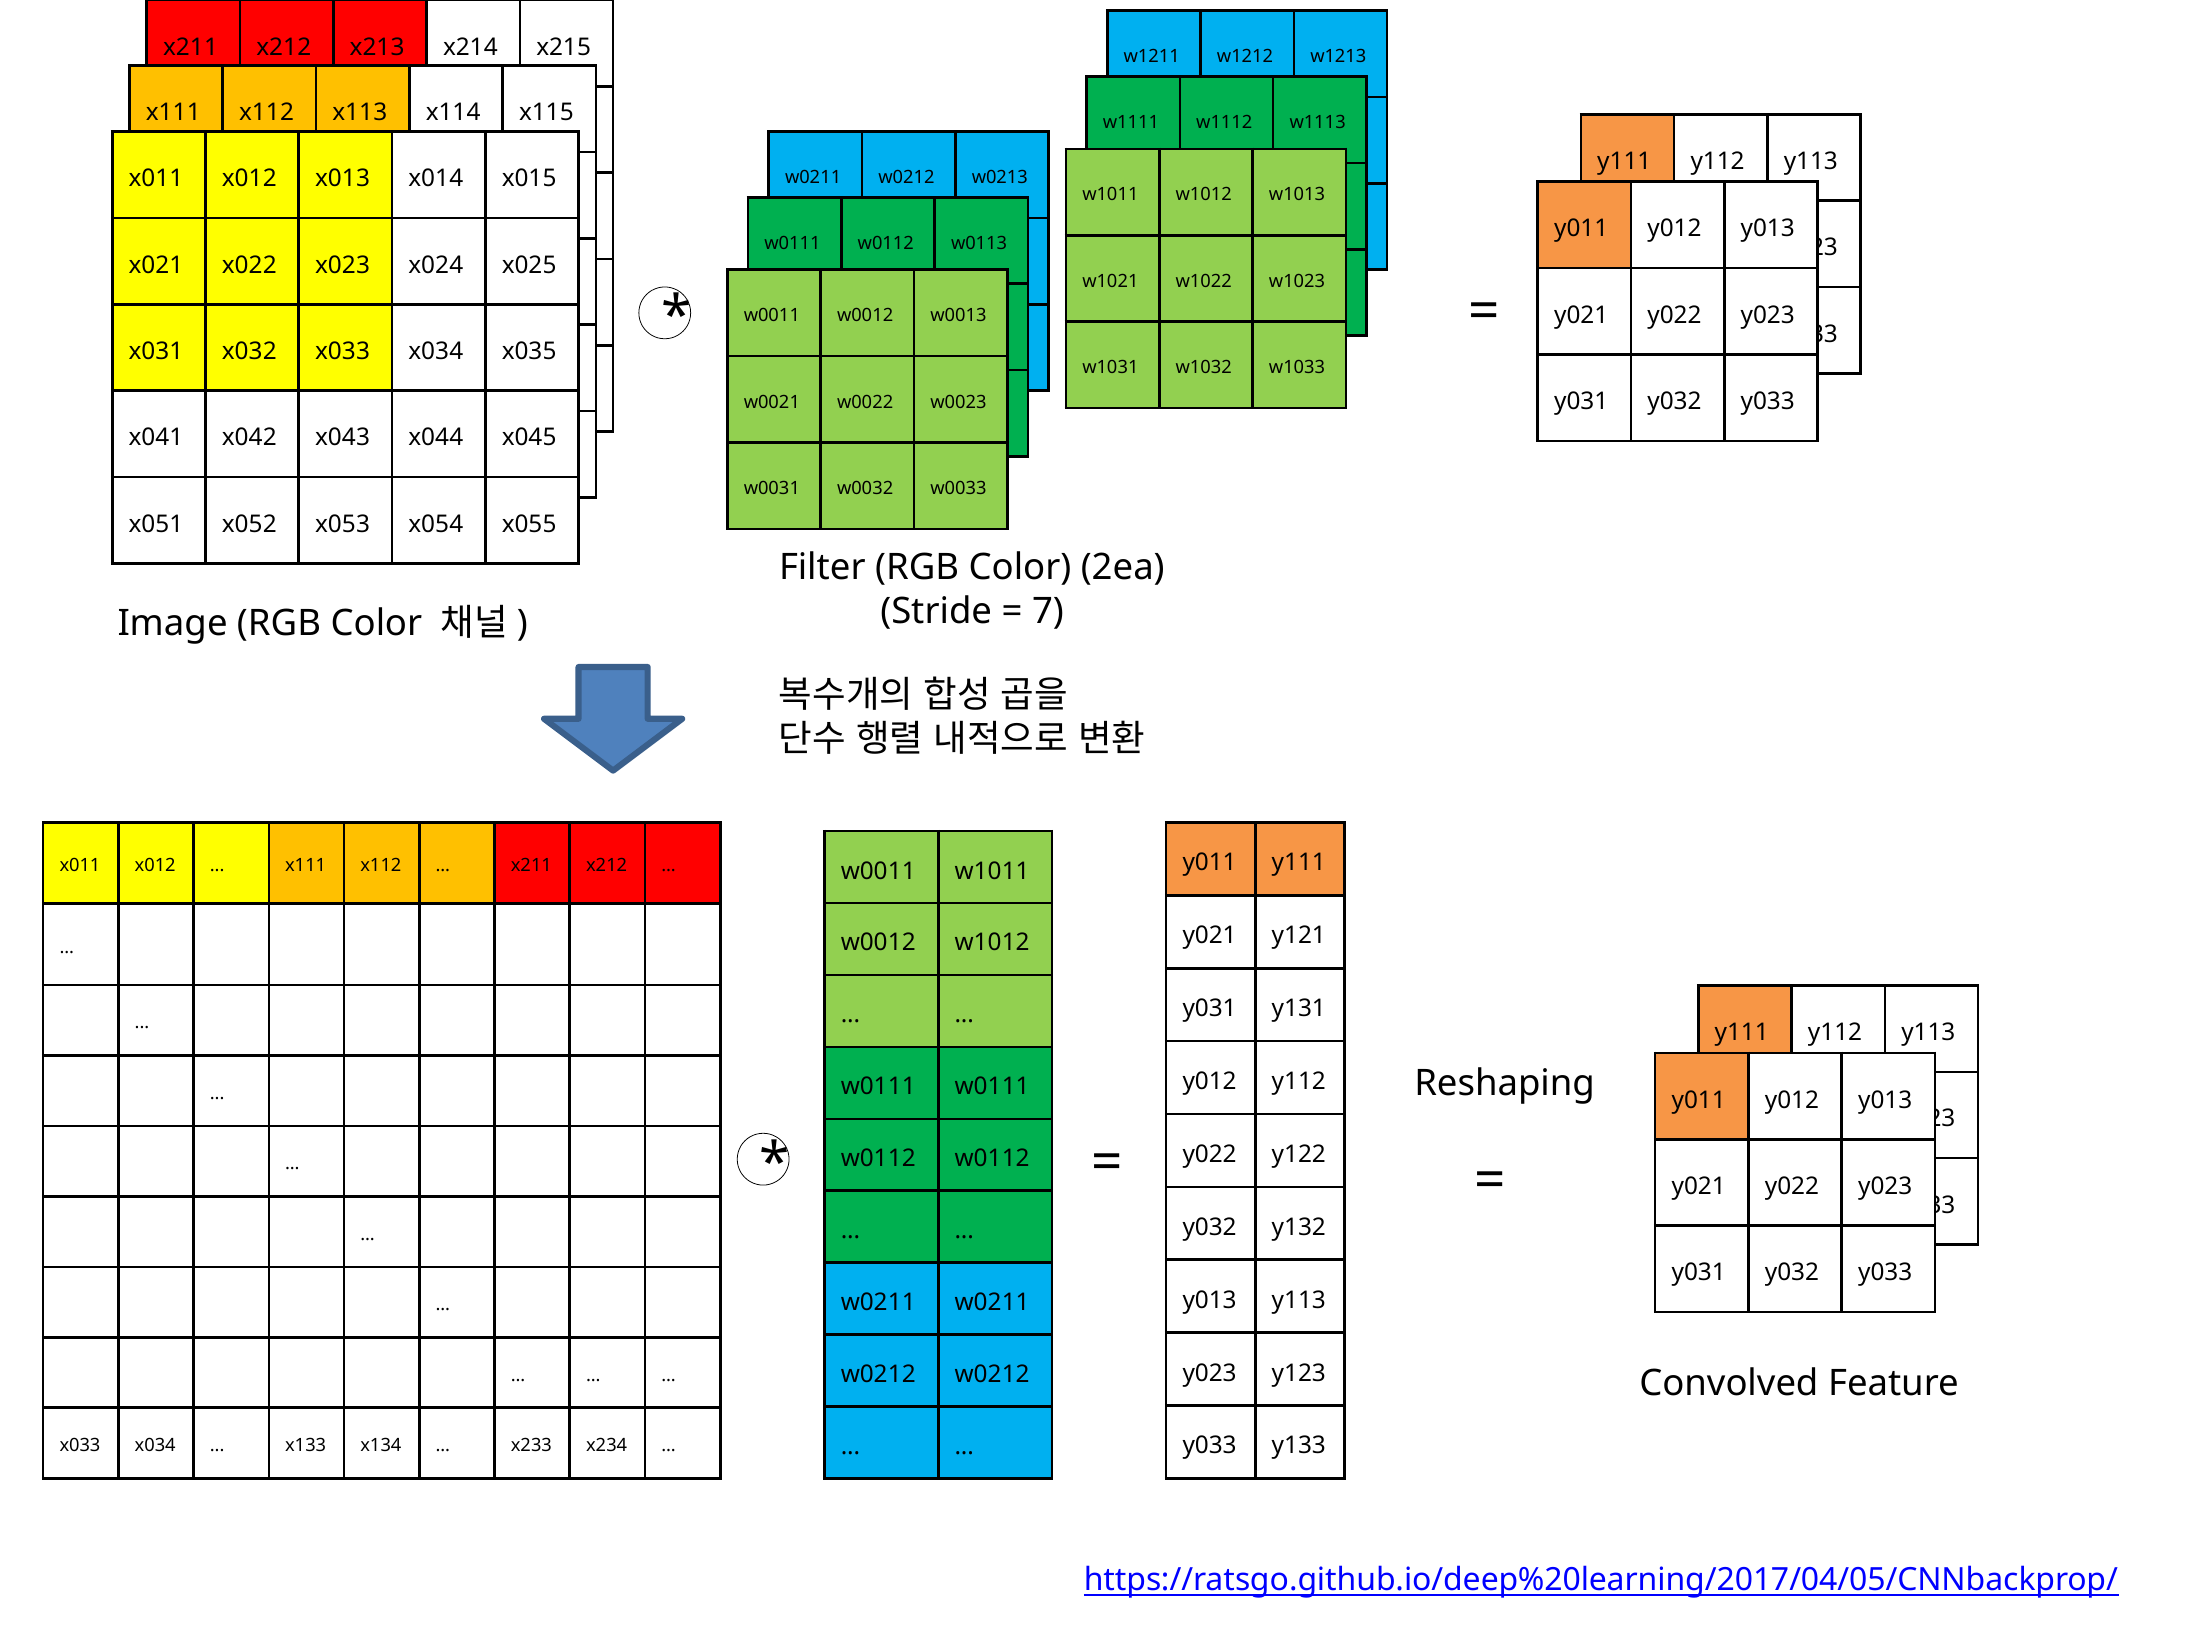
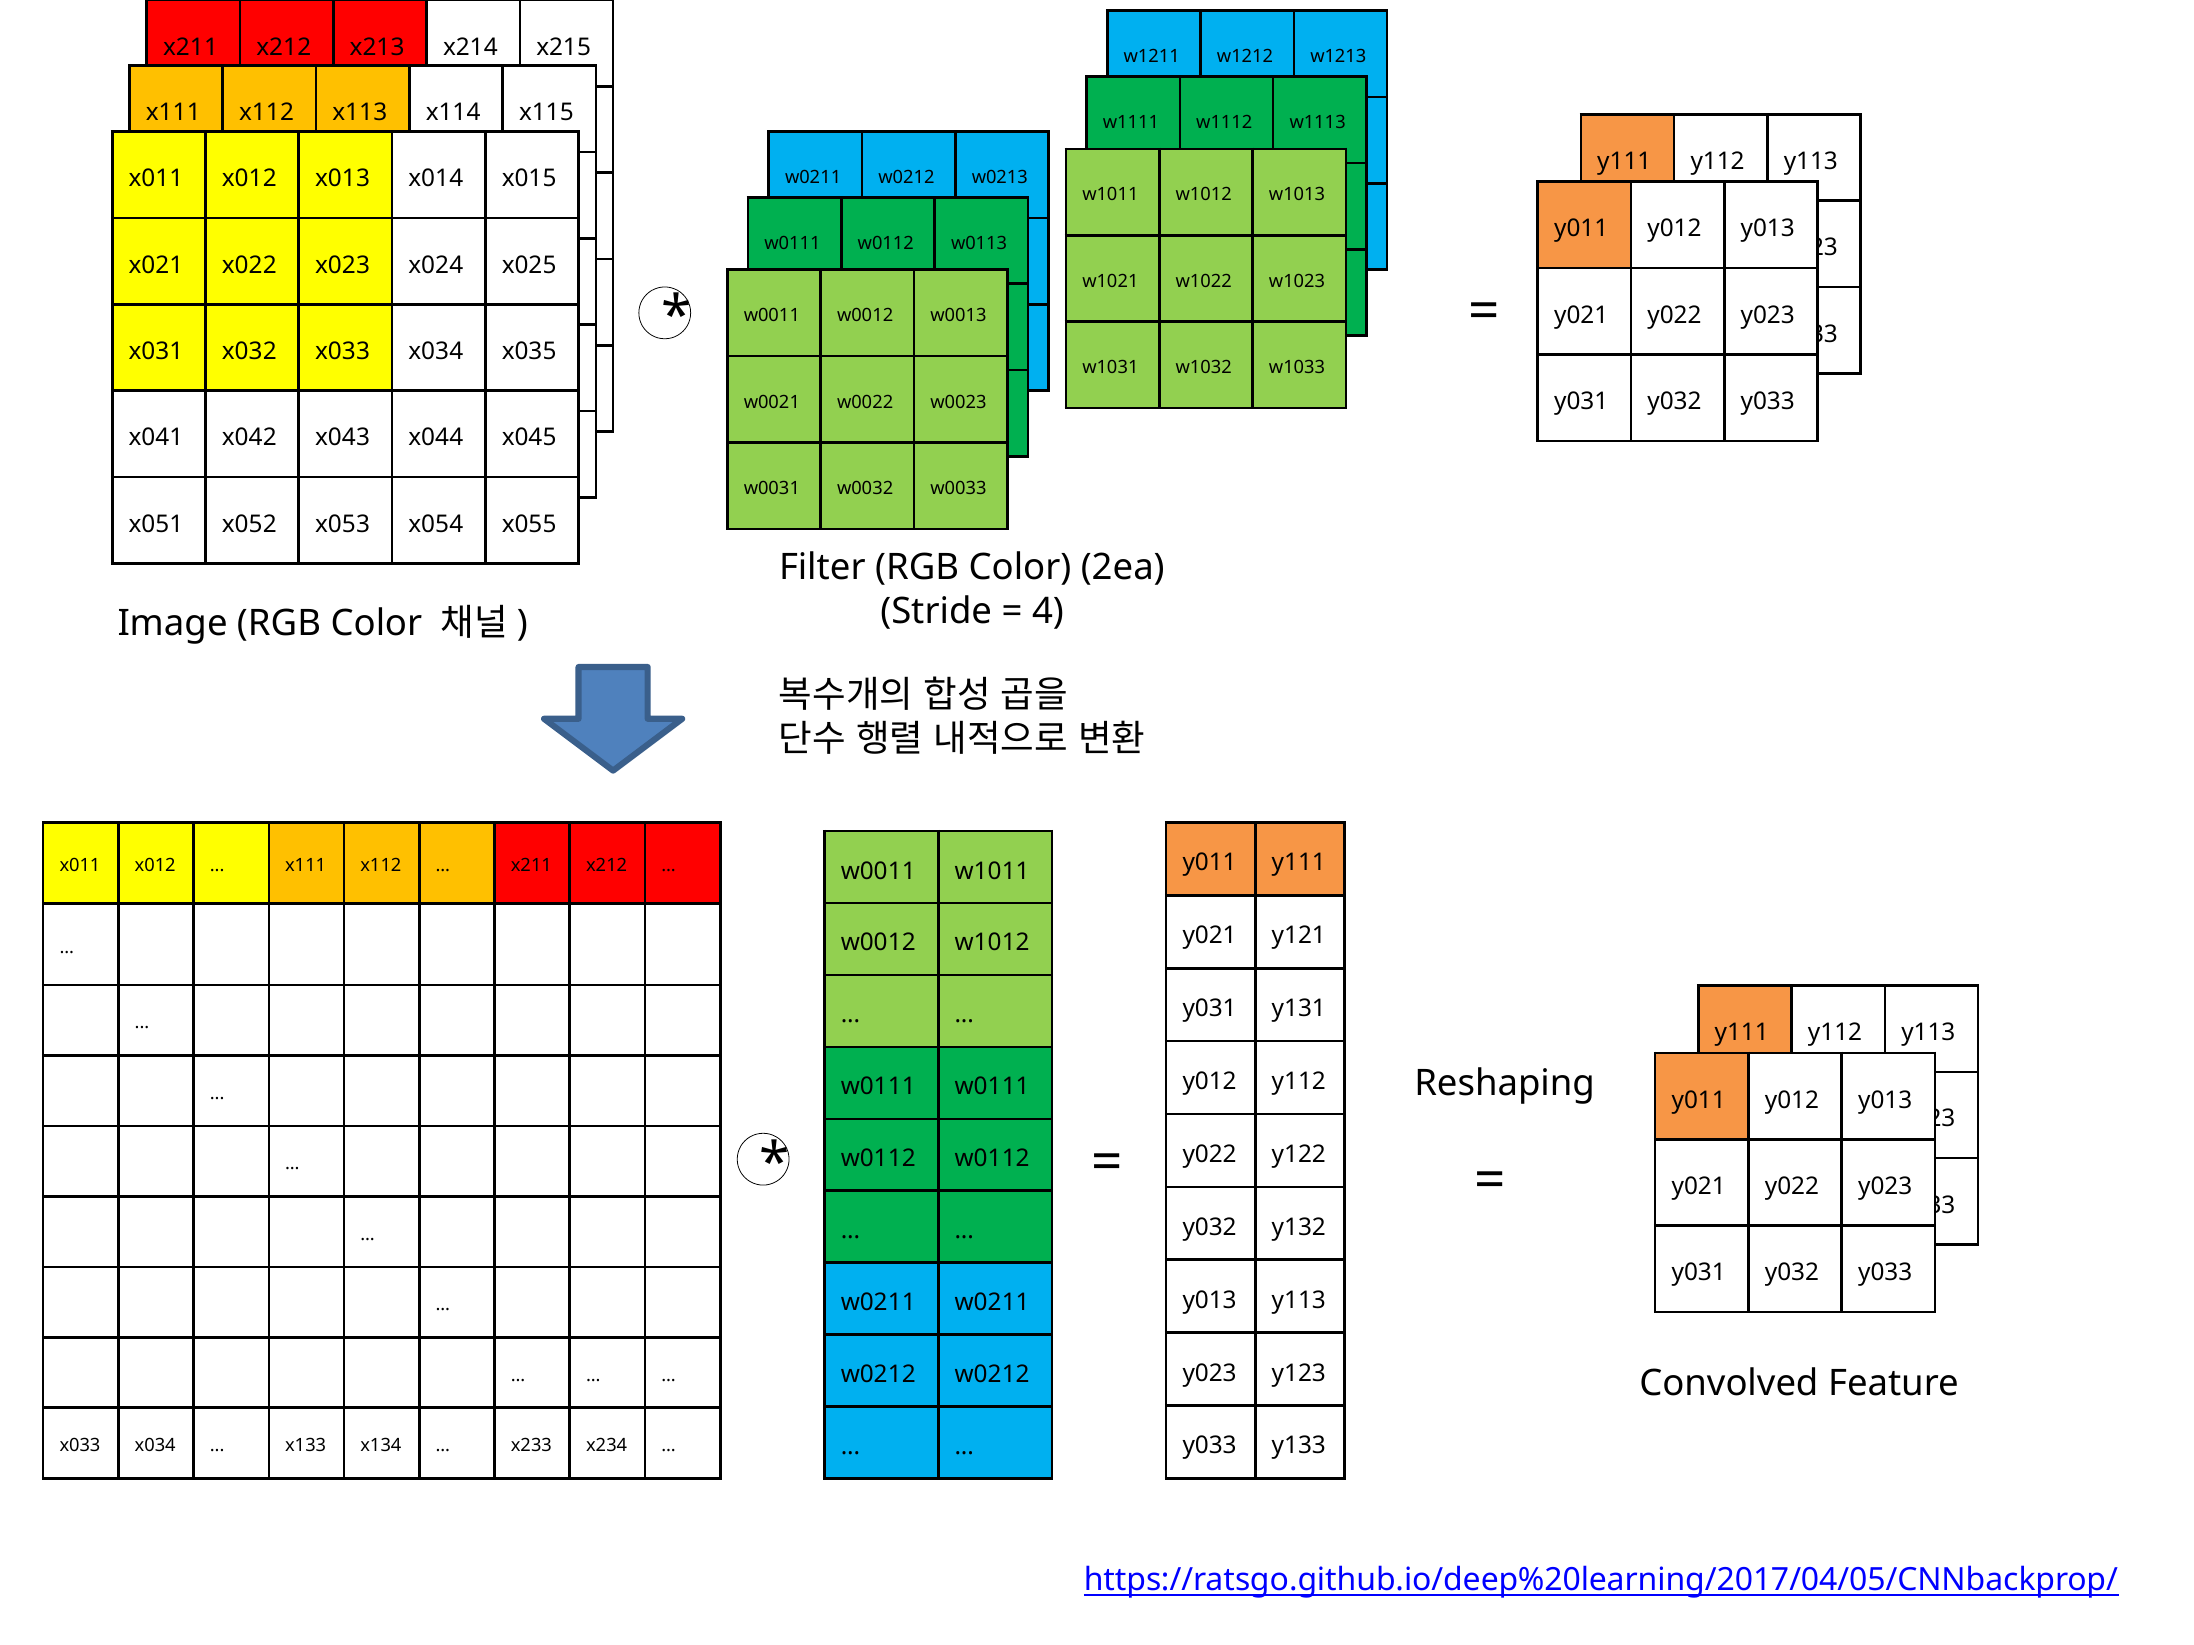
7: 7 -> 4
